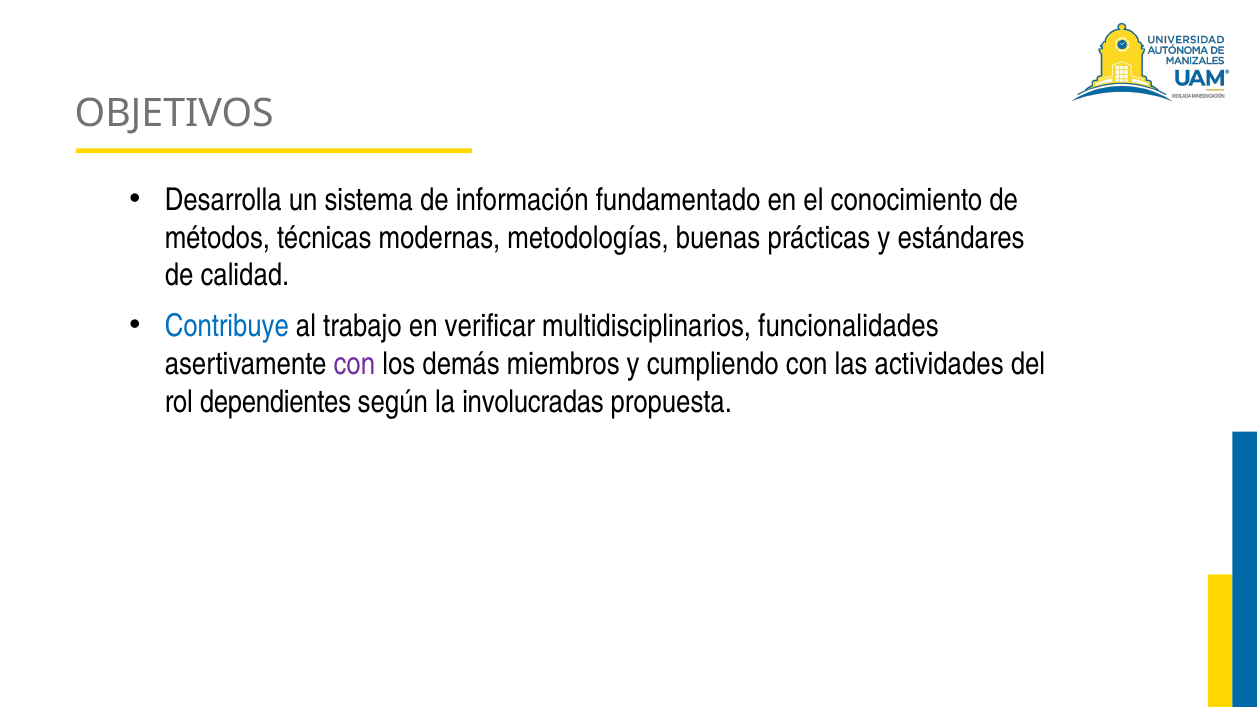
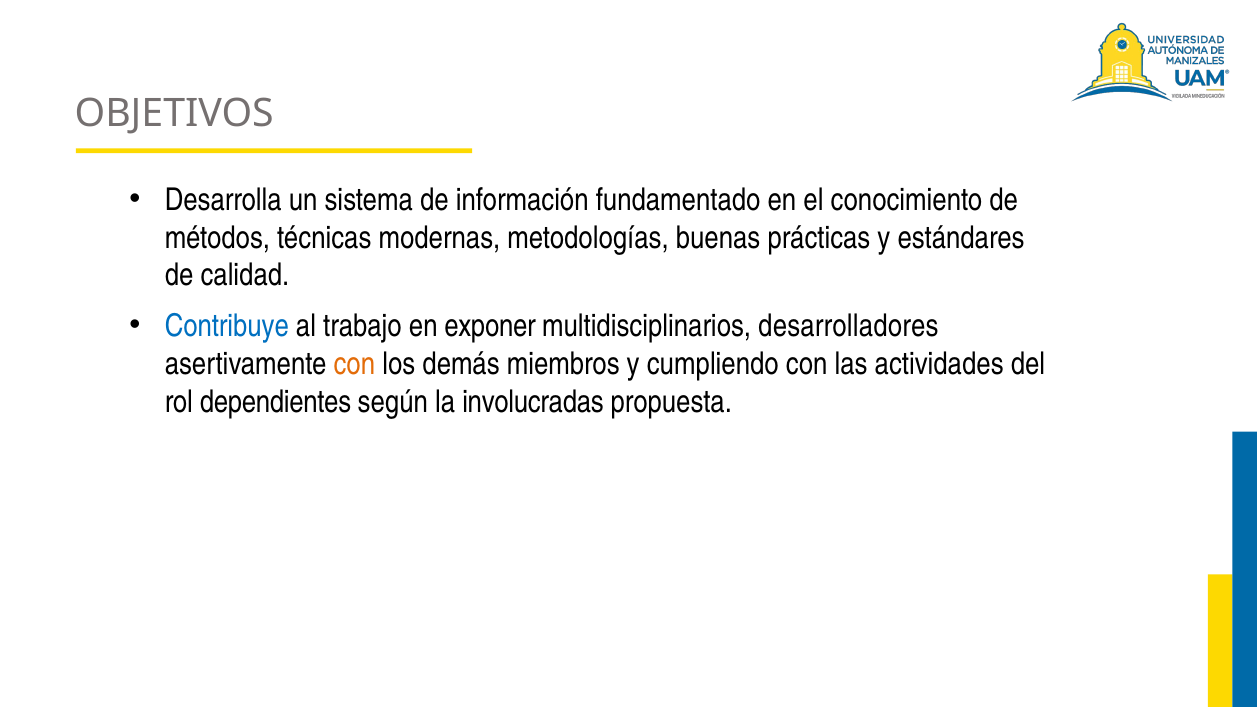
verificar: verificar -> exponer
funcionalidades: funcionalidades -> desarrolladores
con at (354, 364) colour: purple -> orange
